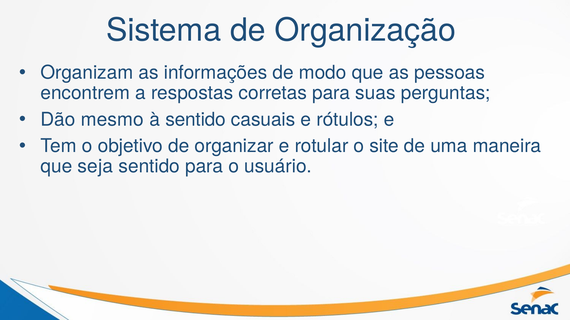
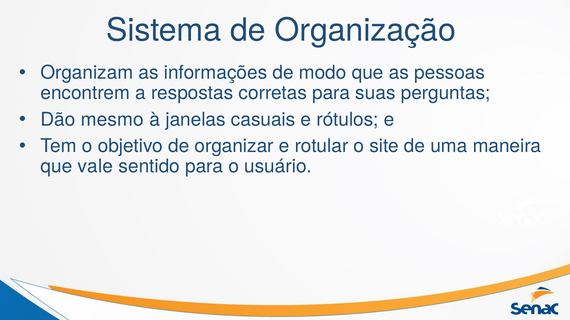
à sentido: sentido -> janelas
seja: seja -> vale
